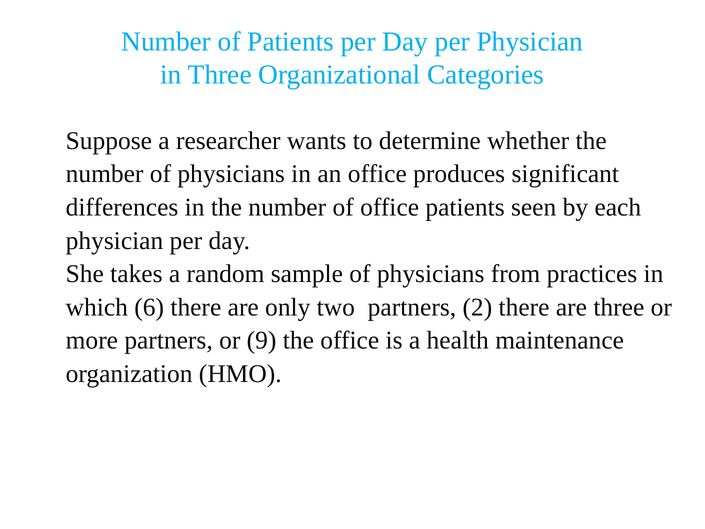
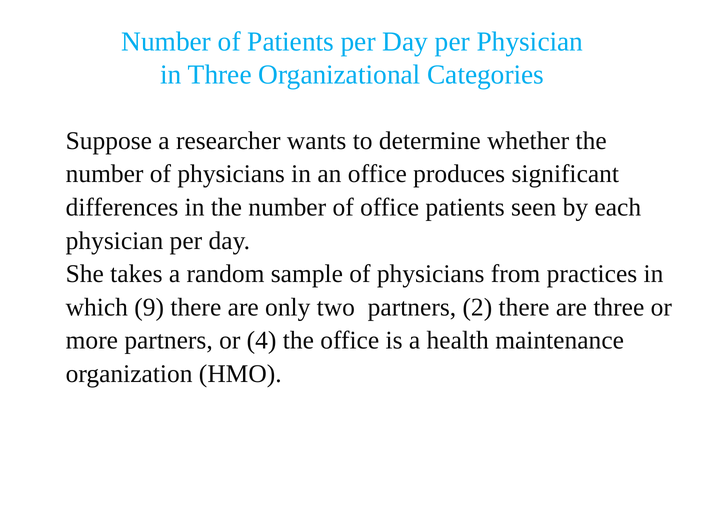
6: 6 -> 9
9: 9 -> 4
